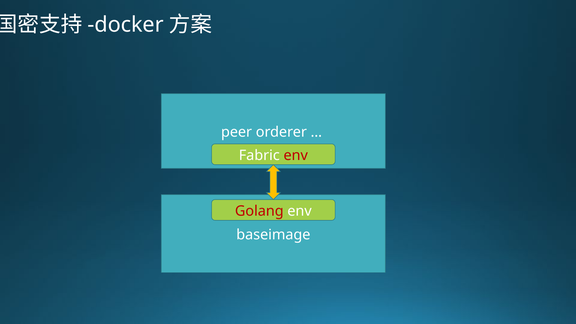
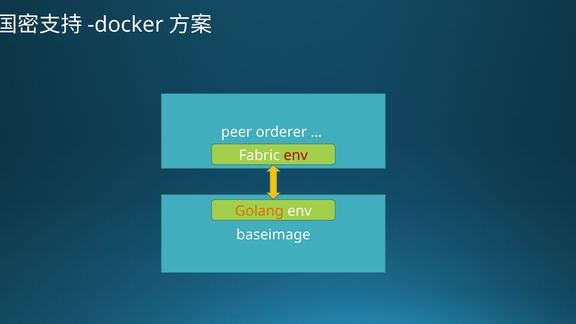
Golang colour: red -> orange
